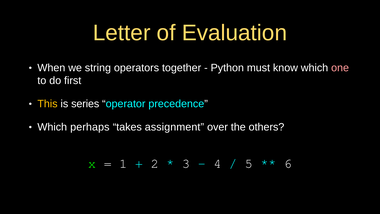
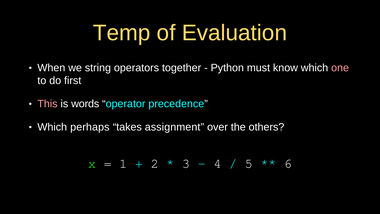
Letter: Letter -> Temp
This colour: yellow -> pink
series: series -> words
